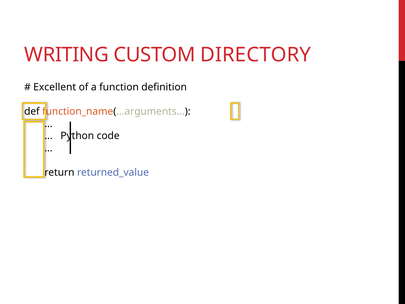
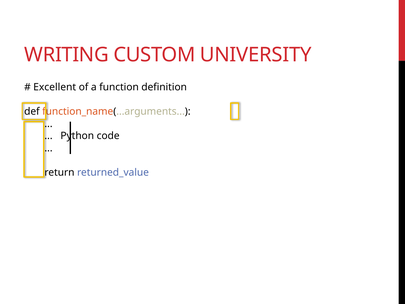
DIRECTORY: DIRECTORY -> UNIVERSITY
